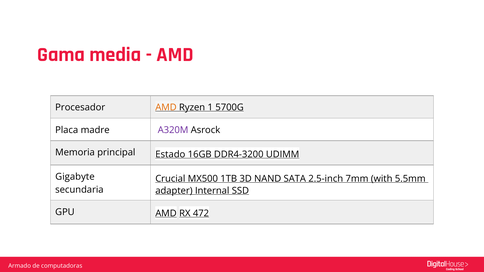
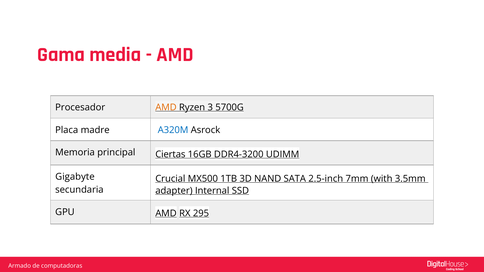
1: 1 -> 3
A320M colour: purple -> blue
Estado: Estado -> Ciertas
5.5mm: 5.5mm -> 3.5mm
472: 472 -> 295
